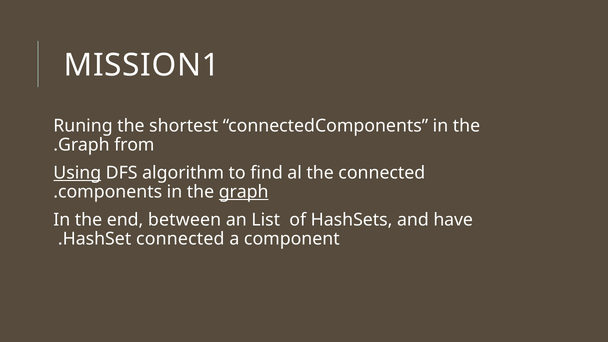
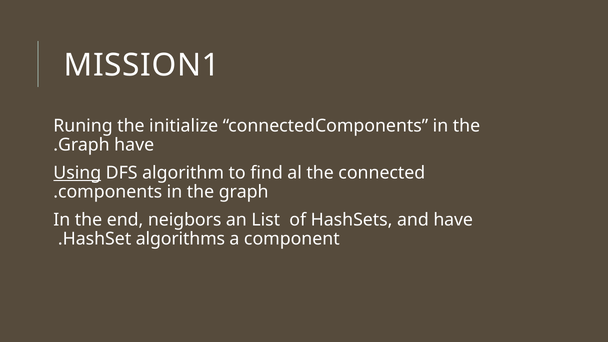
shortest: shortest -> initialize
Graph from: from -> have
graph at (244, 192) underline: present -> none
between: between -> neigbors
HashSet connected: connected -> algorithms
